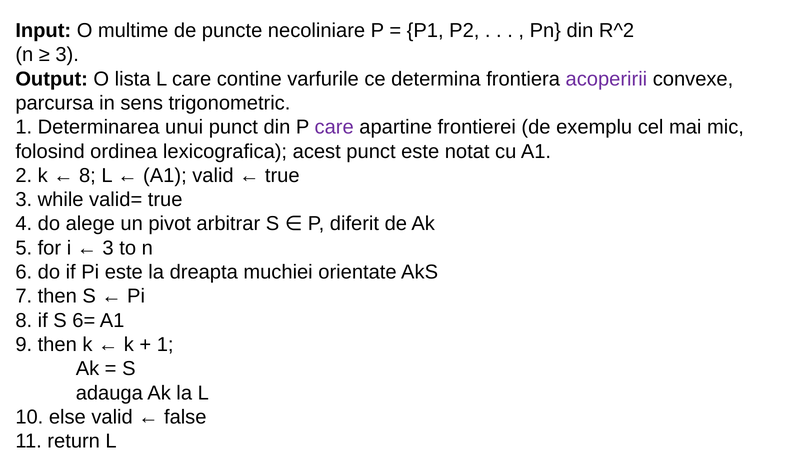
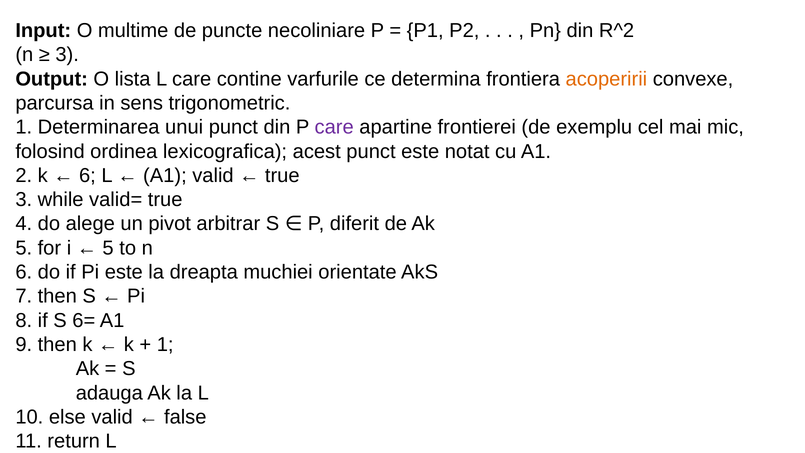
acoperirii colour: purple -> orange
8 at (87, 175): 8 -> 6
3 at (108, 248): 3 -> 5
